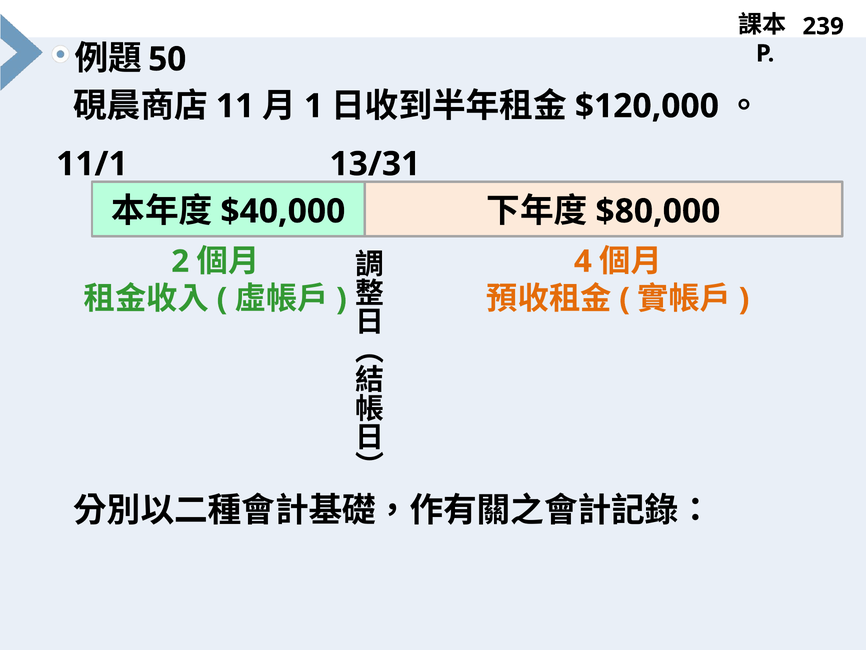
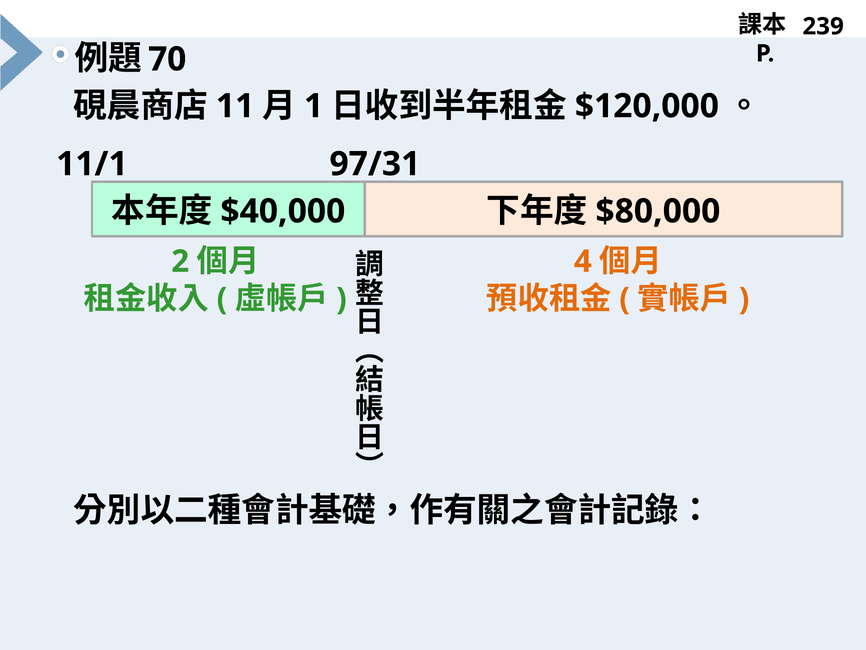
50: 50 -> 70
13/31: 13/31 -> 97/31
